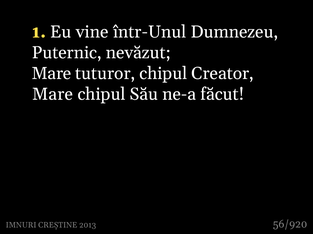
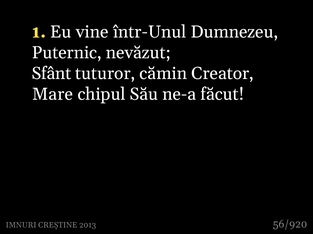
Mare at (51, 74): Mare -> Sfânt
tuturor chipul: chipul -> cămin
